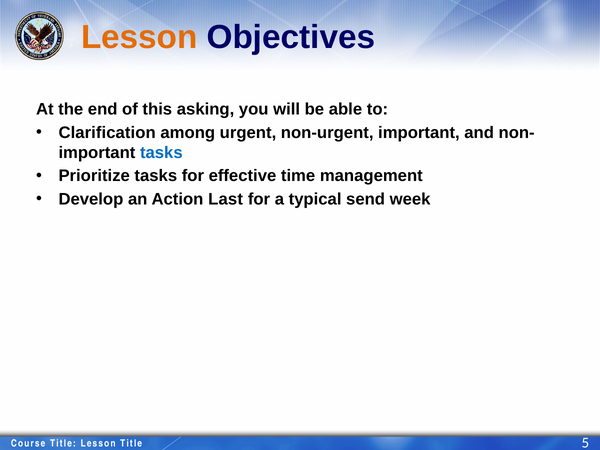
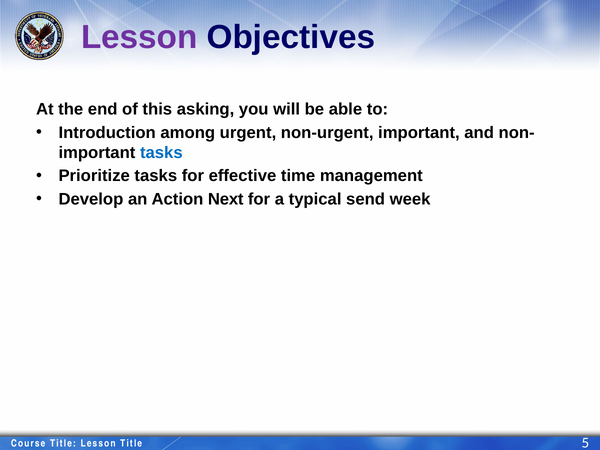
Lesson at (139, 37) colour: orange -> purple
Clarification: Clarification -> Introduction
Last: Last -> Next
